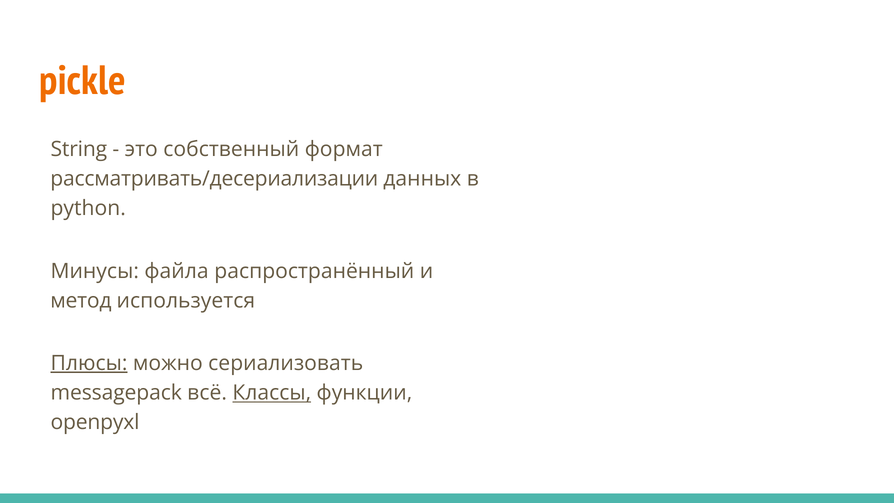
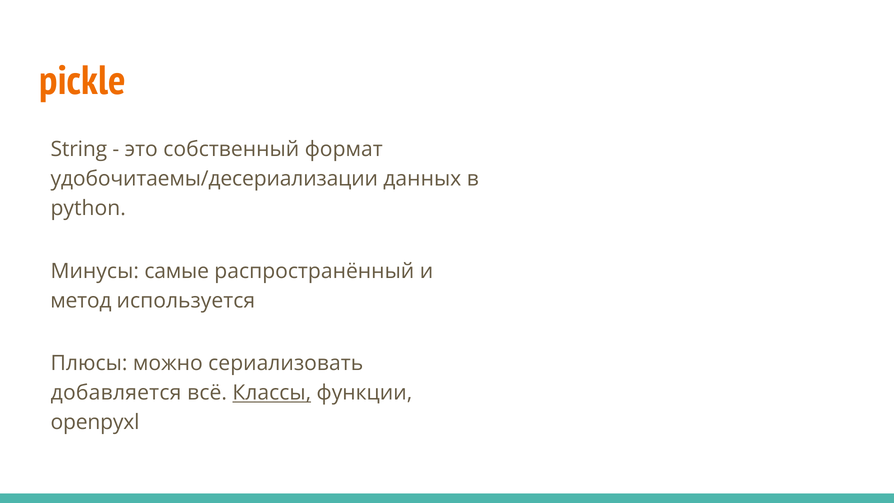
рассматривать/десериализации: рассматривать/десериализации -> удобочитаемы/десериализации
файла: файла -> самые
Плюсы underline: present -> none
messagepack: messagepack -> добавляется
